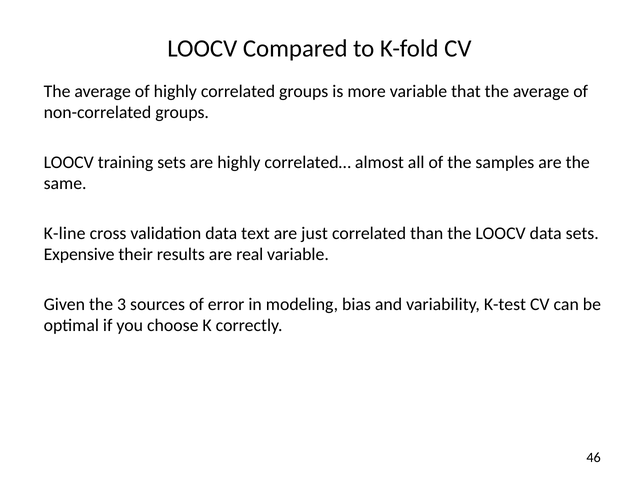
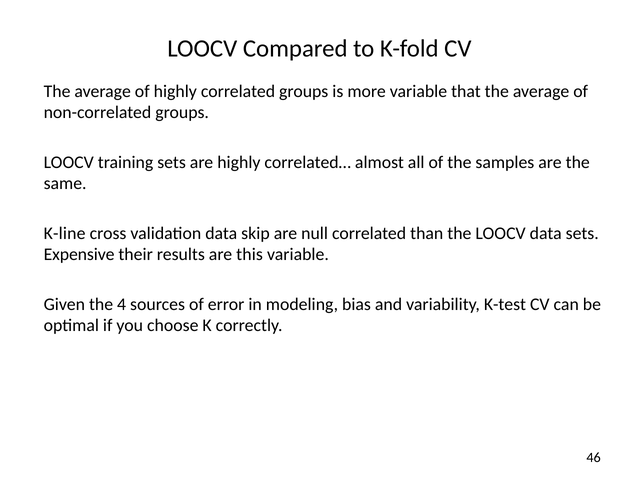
text: text -> skip
just: just -> null
real: real -> this
3: 3 -> 4
